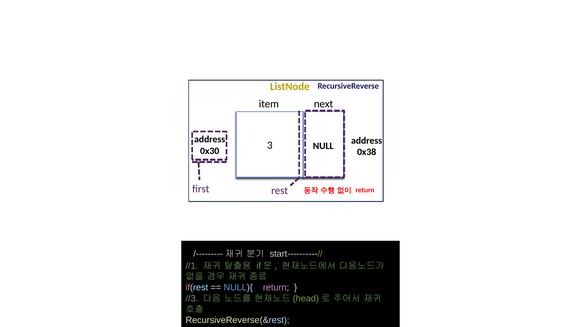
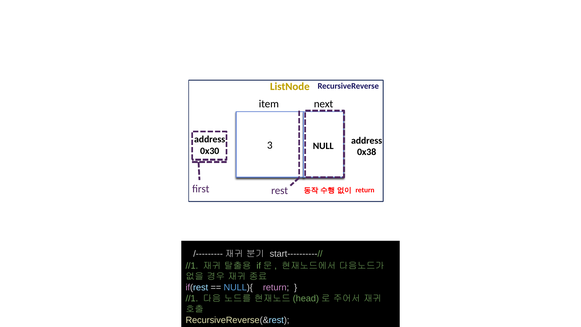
//3 at (192, 298): //3 -> //1
